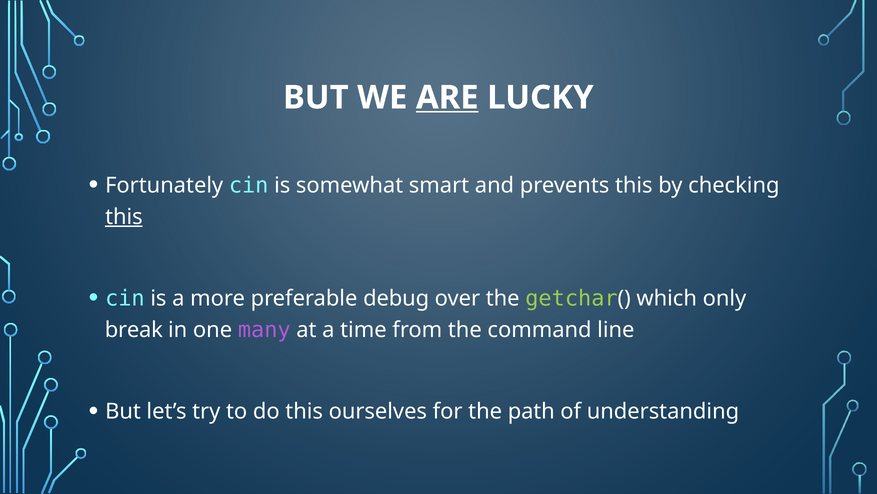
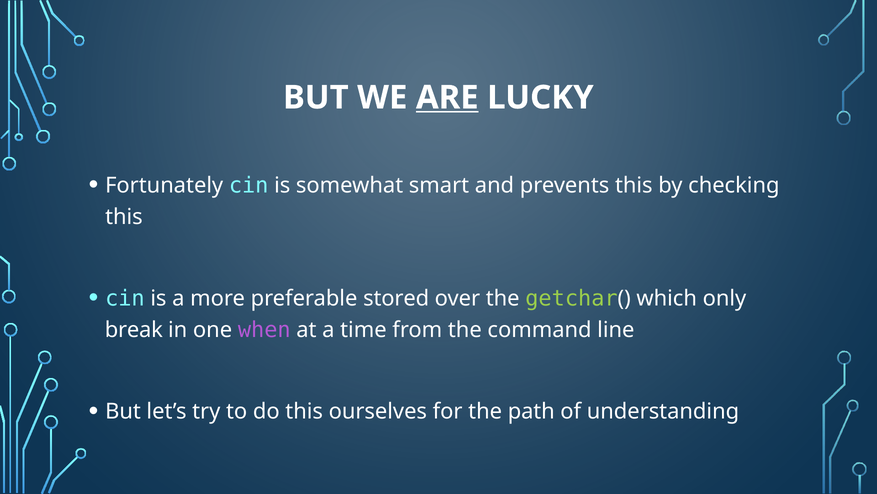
this at (124, 217) underline: present -> none
debug: debug -> stored
many: many -> when
